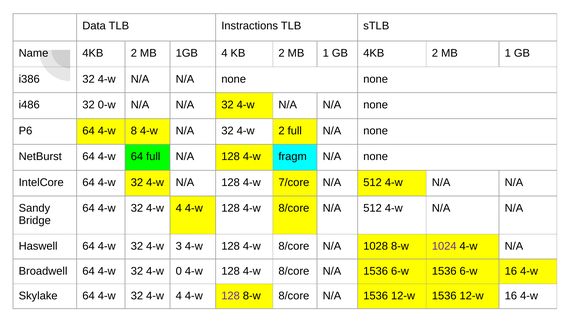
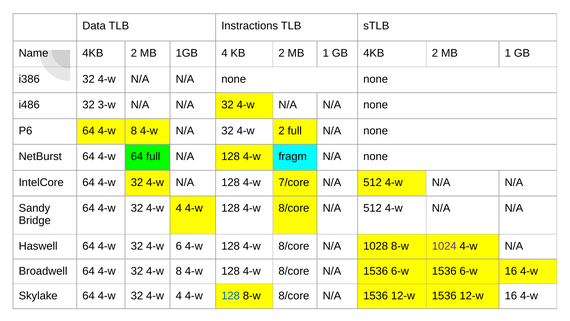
0-w: 0-w -> 3-w
3: 3 -> 6
32 4-w 0: 0 -> 8
128 at (231, 296) colour: purple -> blue
